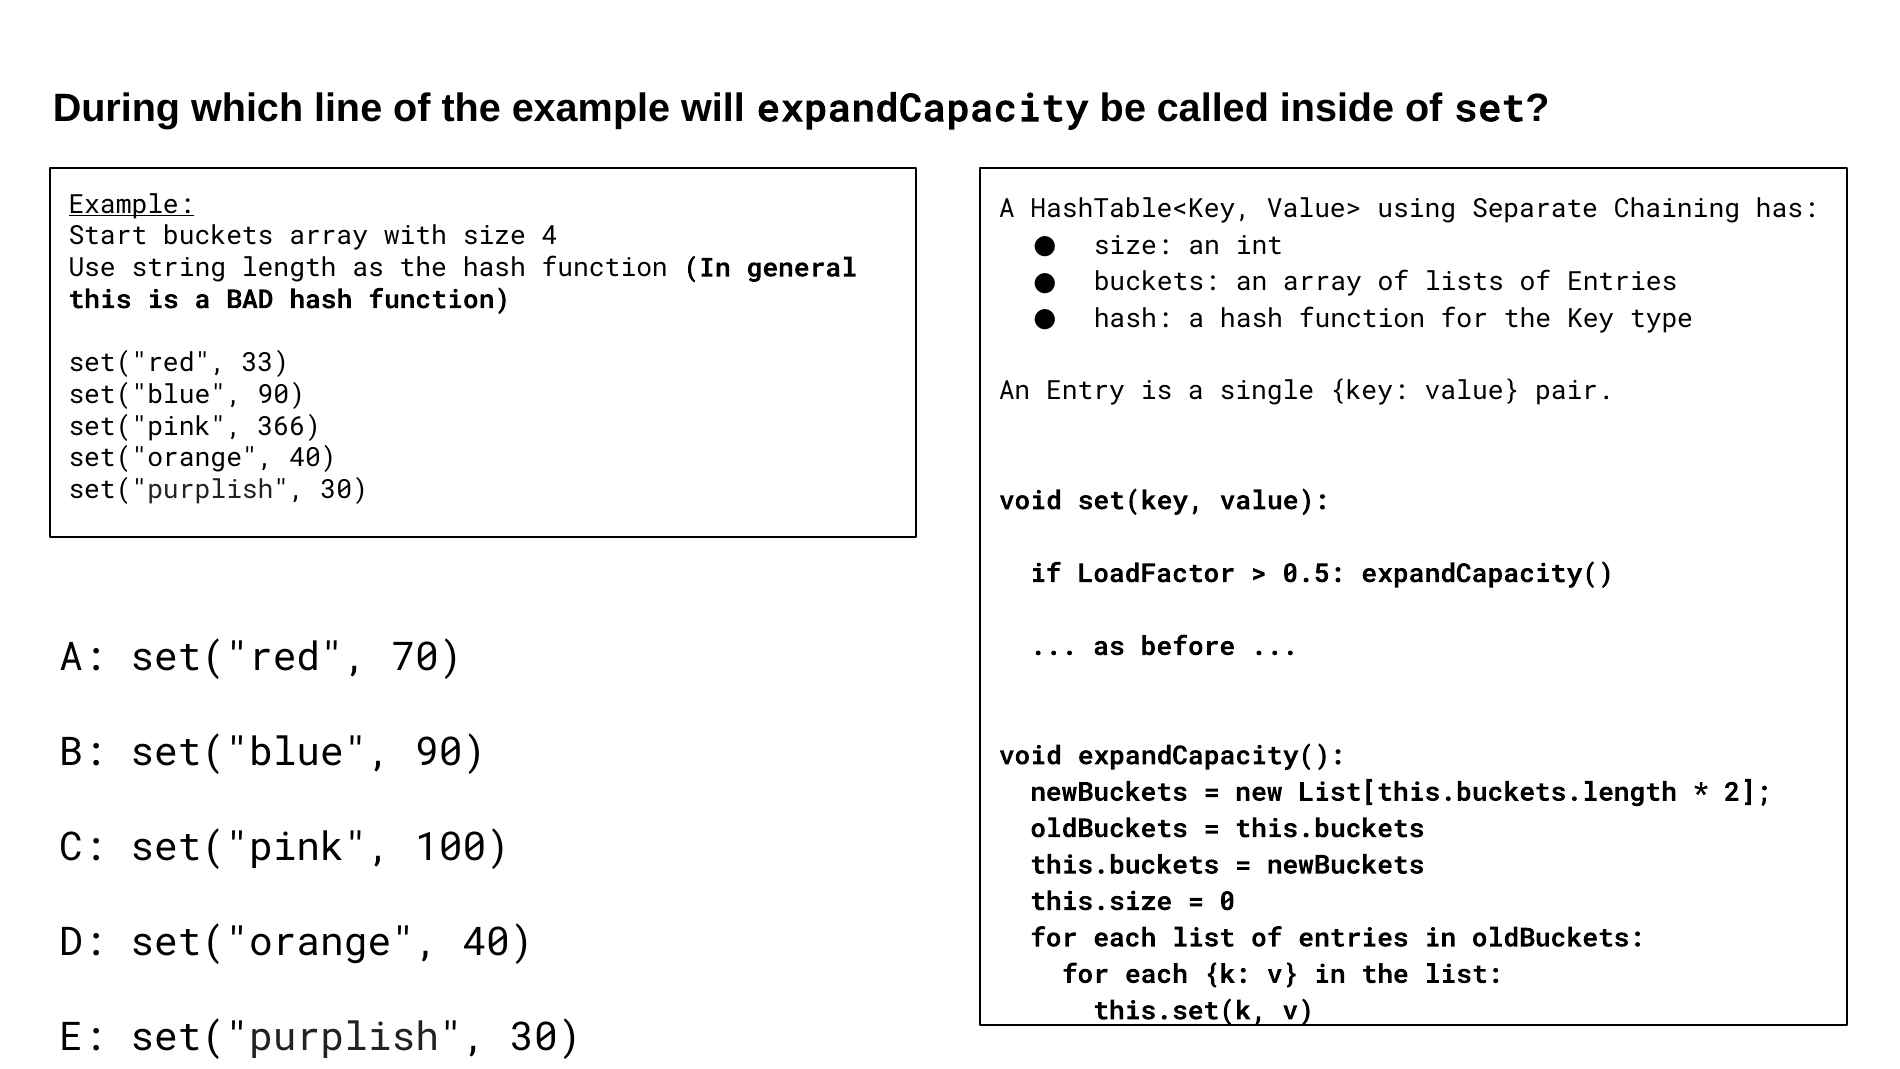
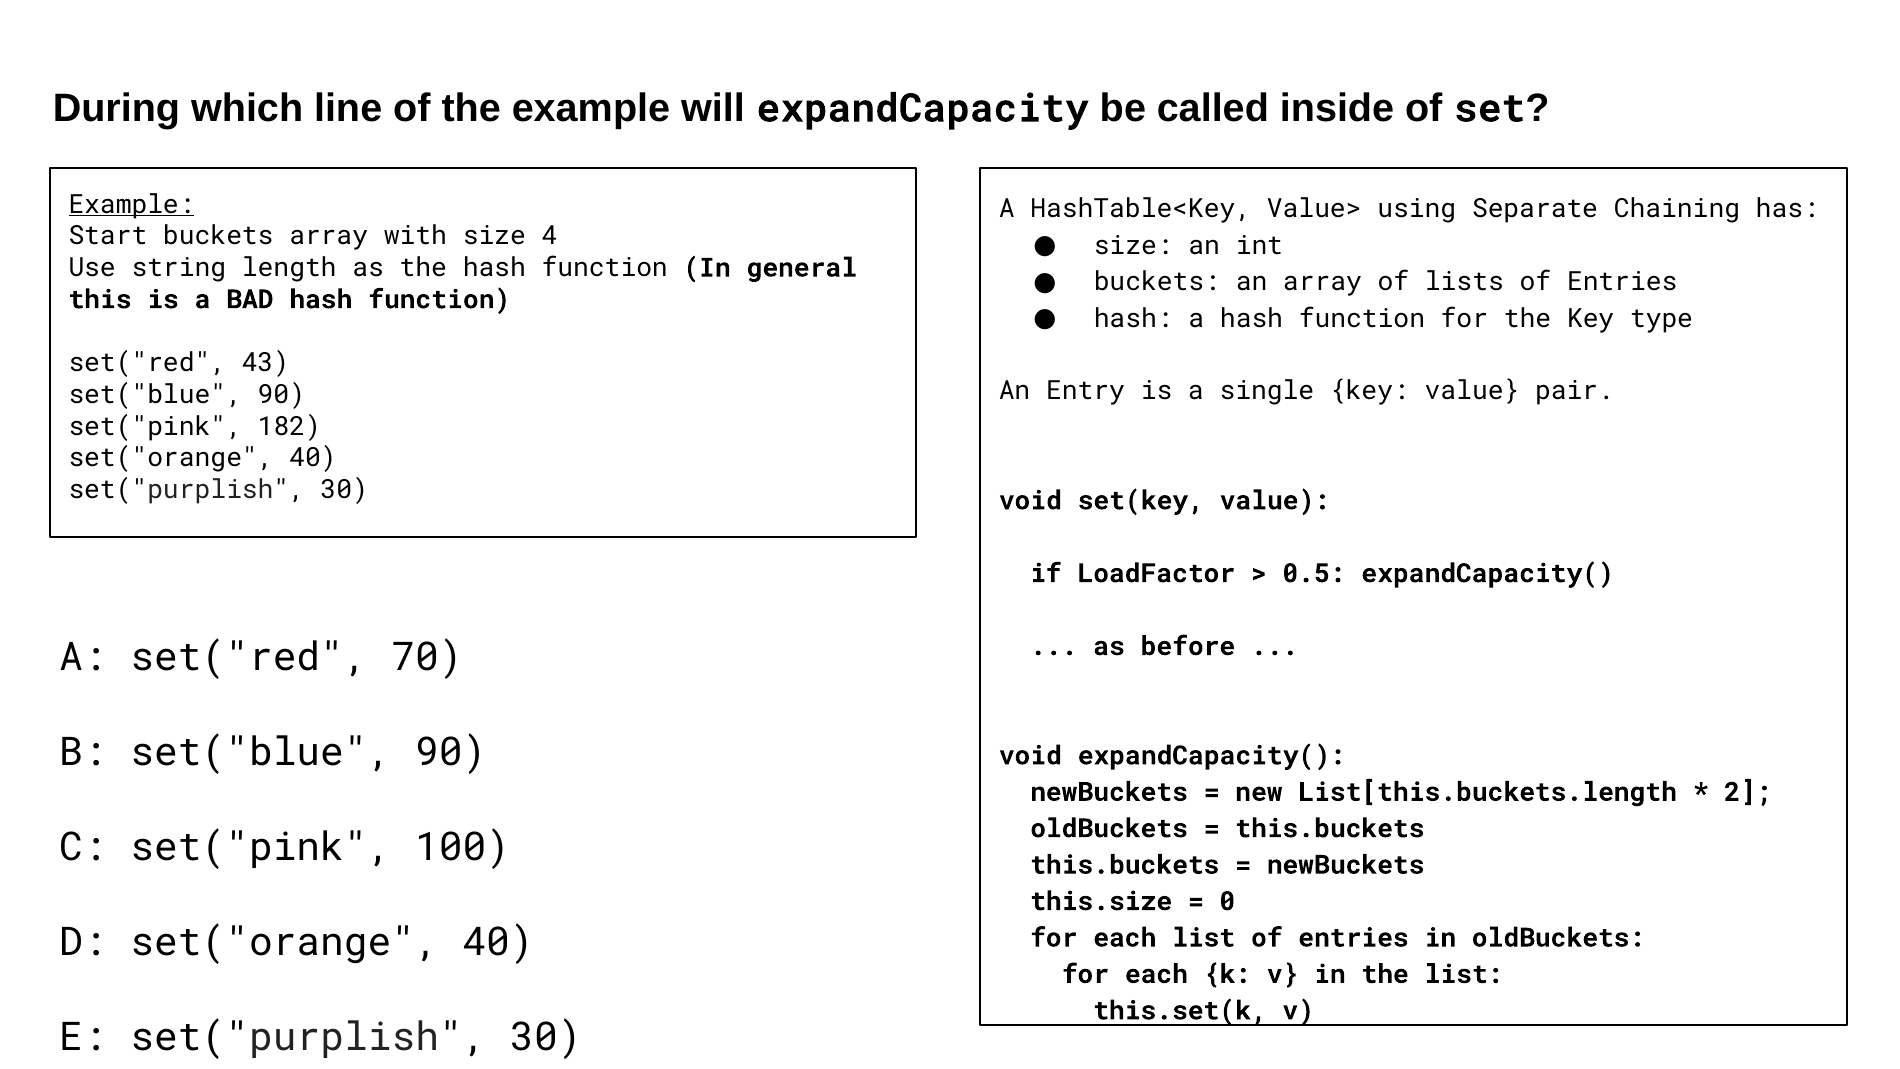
33: 33 -> 43
366: 366 -> 182
